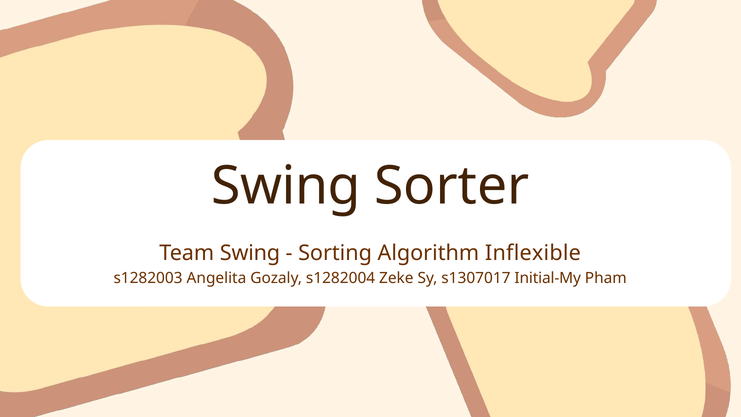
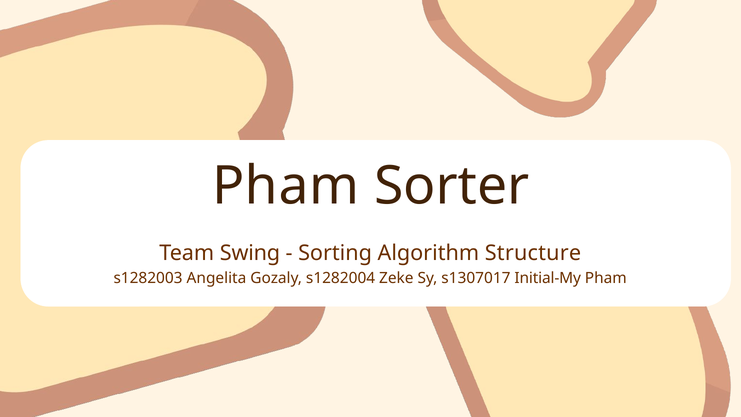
Swing at (286, 186): Swing -> Pham
Inflexible: Inflexible -> Structure
